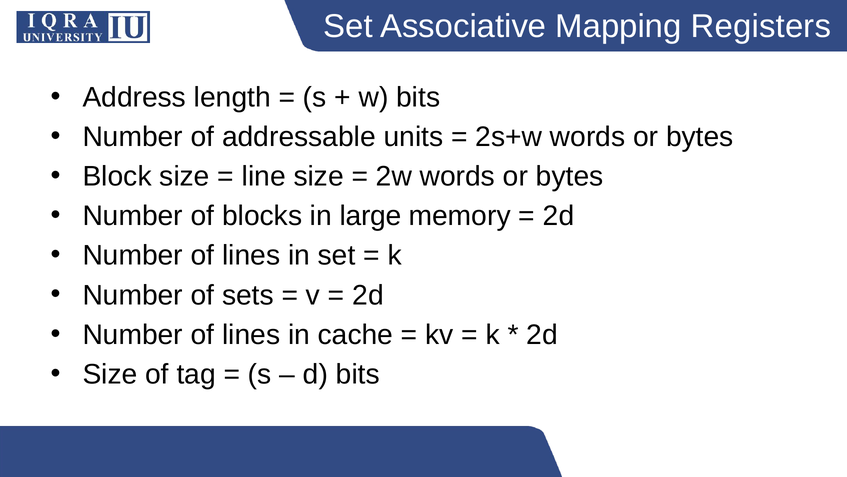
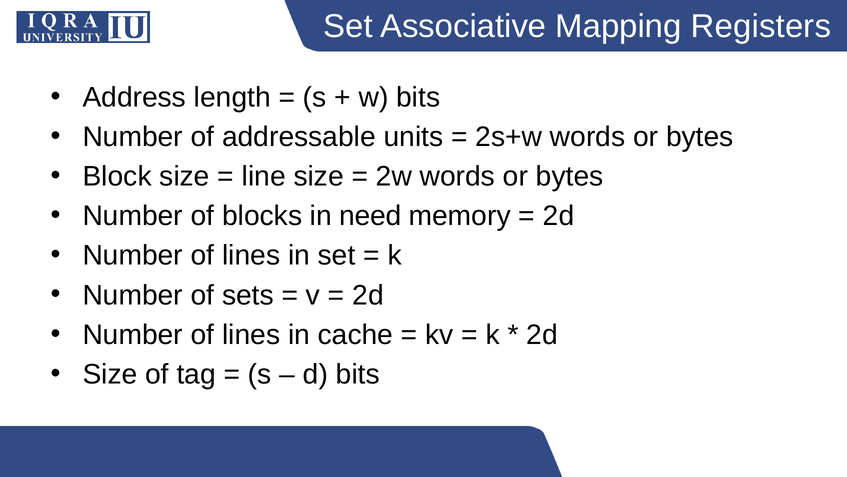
large: large -> need
